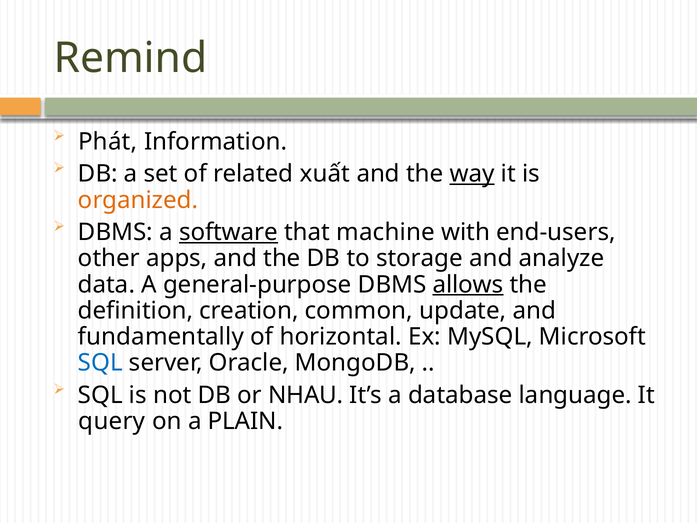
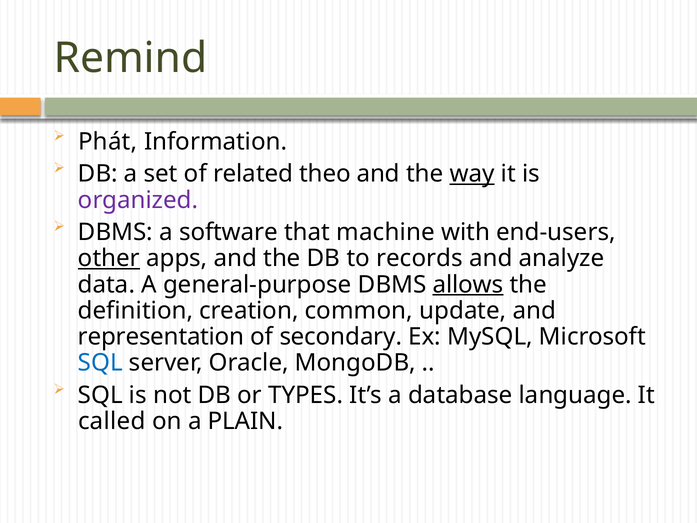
xuất: xuất -> theo
organized colour: orange -> purple
software underline: present -> none
other underline: none -> present
storage: storage -> records
fundamentally: fundamentally -> representation
horizontal: horizontal -> secondary
NHAU: NHAU -> TYPES
query: query -> called
